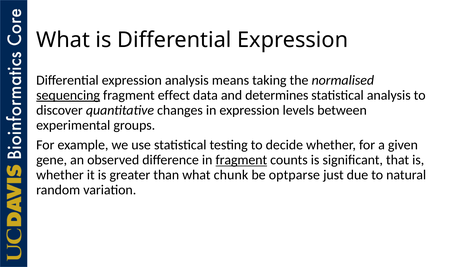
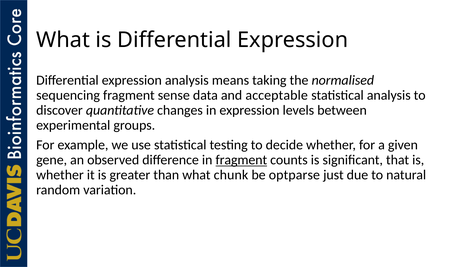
sequencing underline: present -> none
effect: effect -> sense
determines: determines -> acceptable
